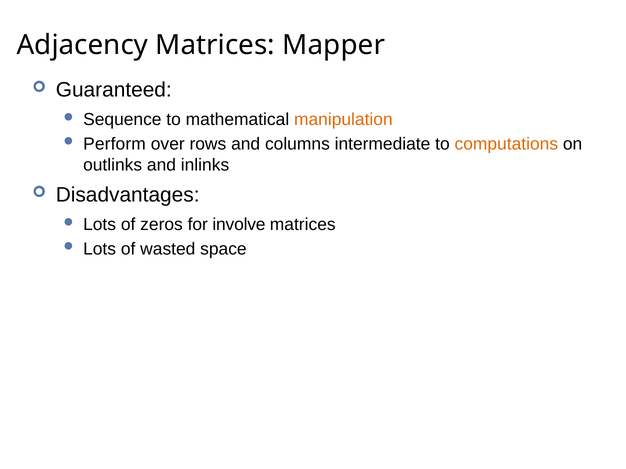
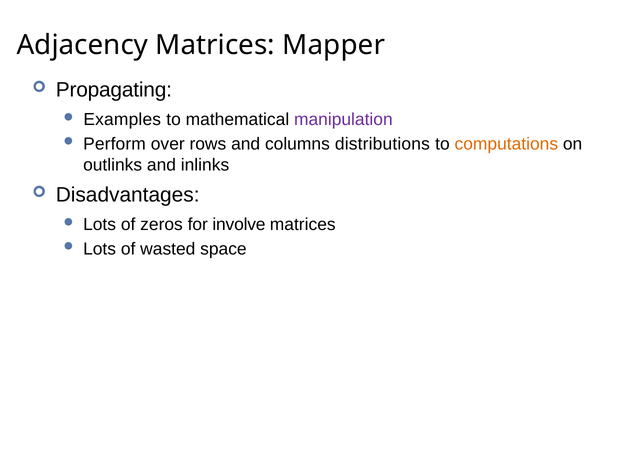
Guaranteed: Guaranteed -> Propagating
Sequence: Sequence -> Examples
manipulation colour: orange -> purple
intermediate: intermediate -> distributions
